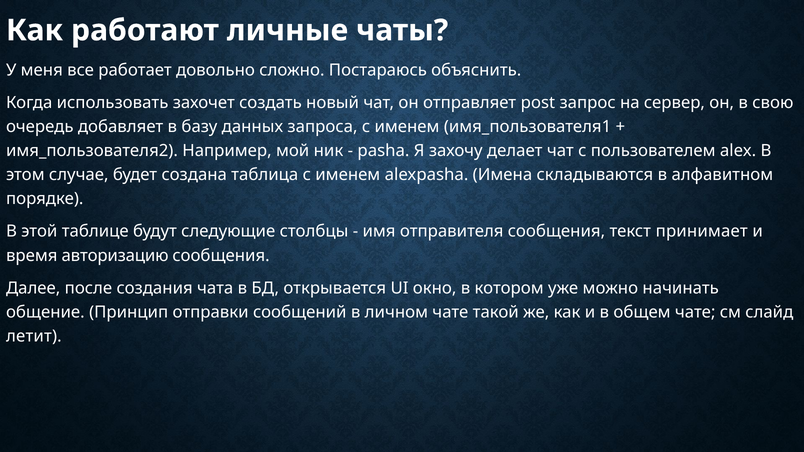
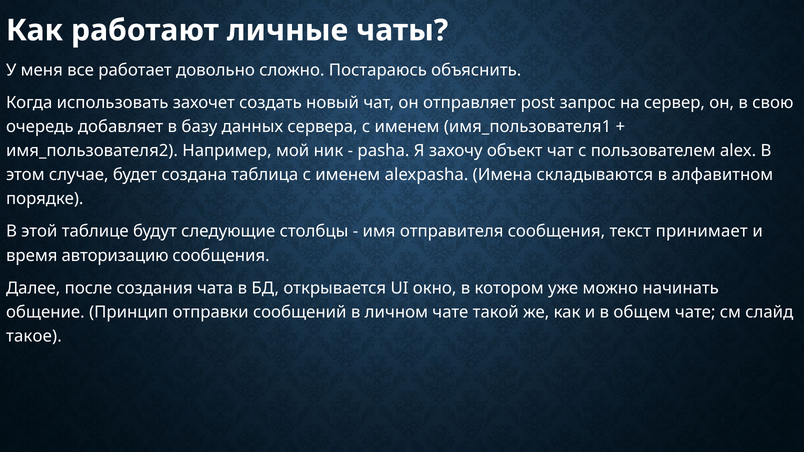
запроса: запроса -> сервера
делает: делает -> объект
летит: летит -> такое
